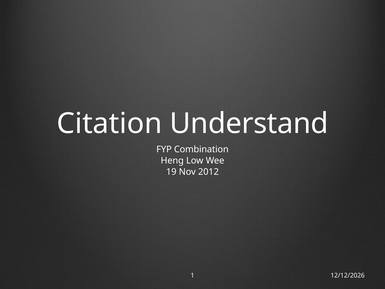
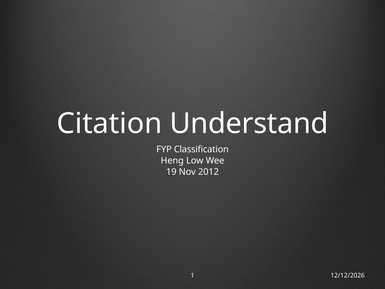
Combination: Combination -> Classification
